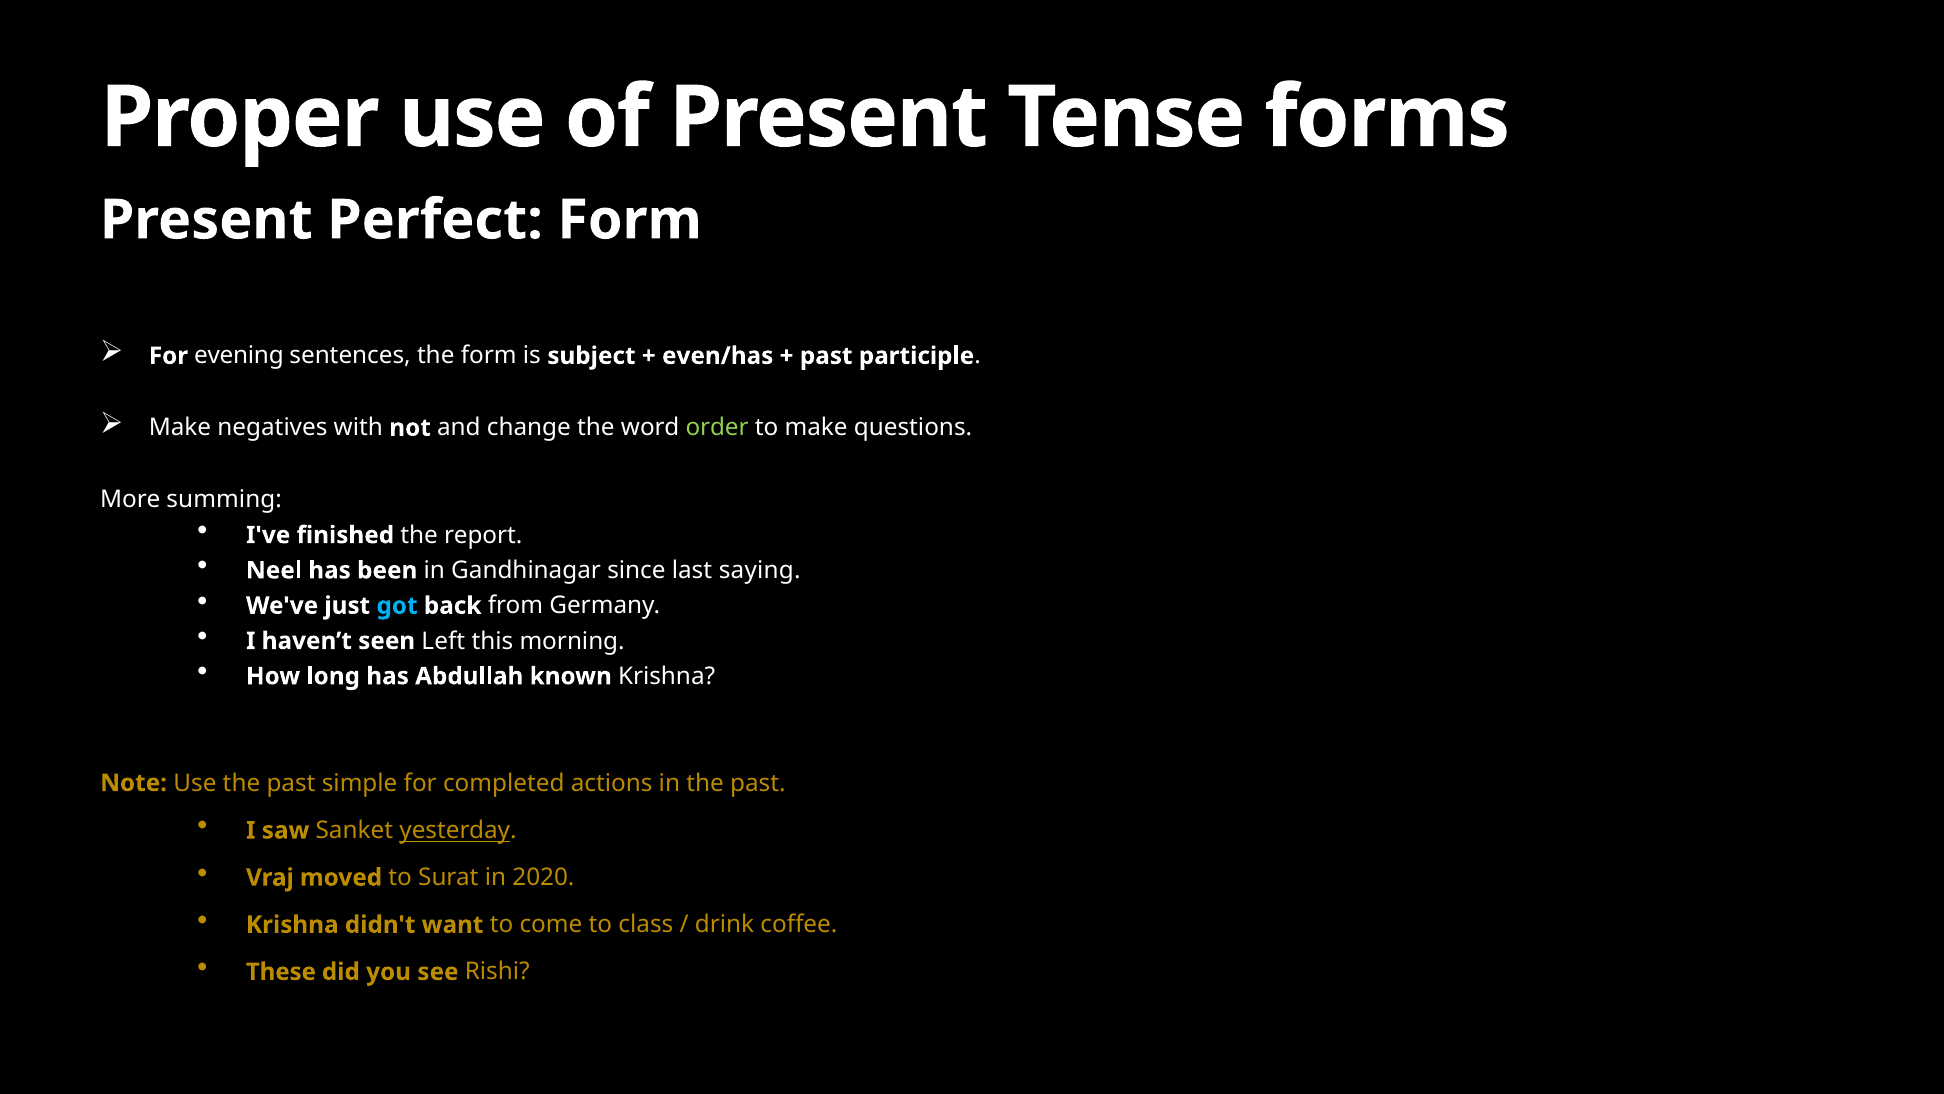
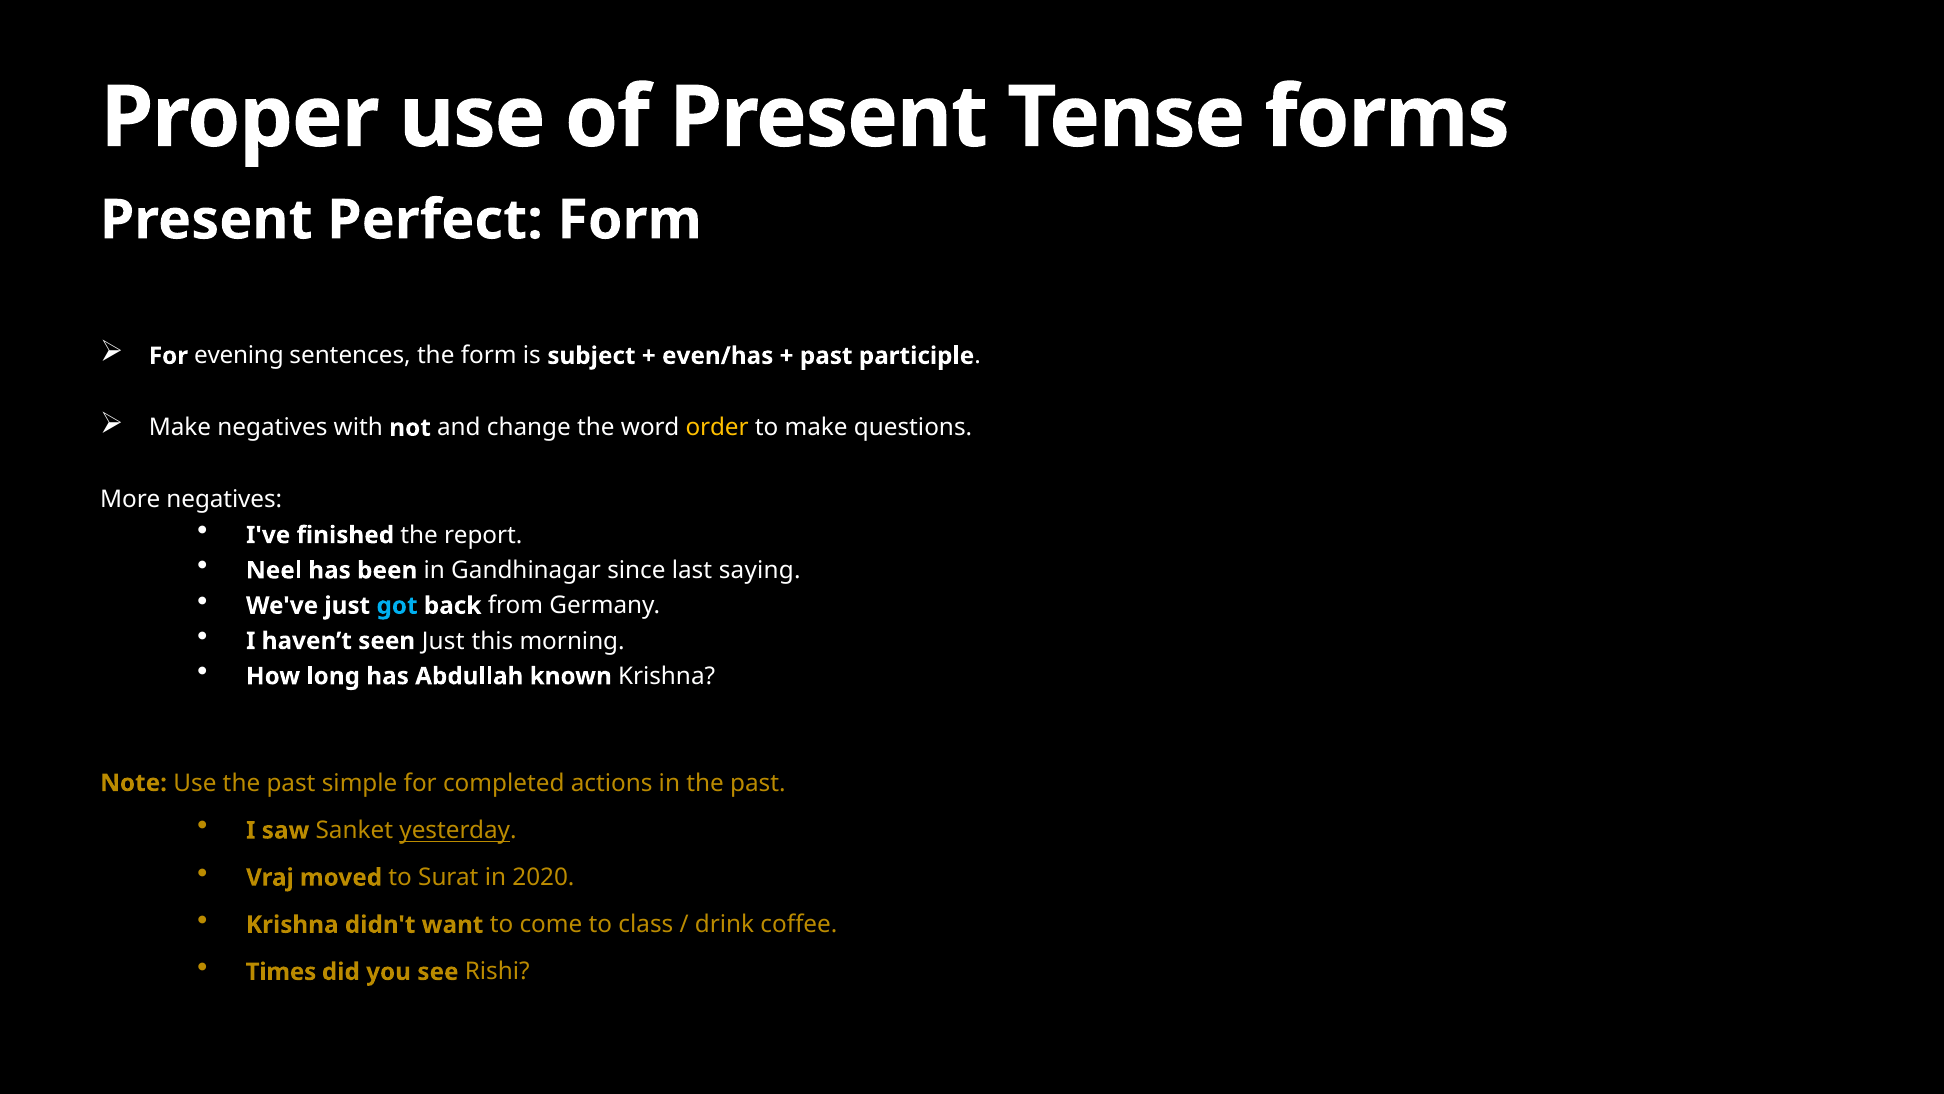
order colour: light green -> yellow
More summing: summing -> negatives
seen Left: Left -> Just
These: These -> Times
